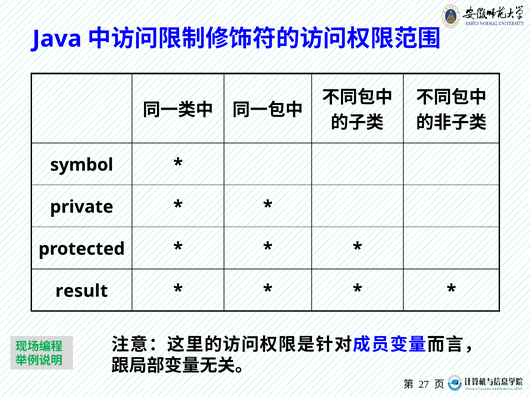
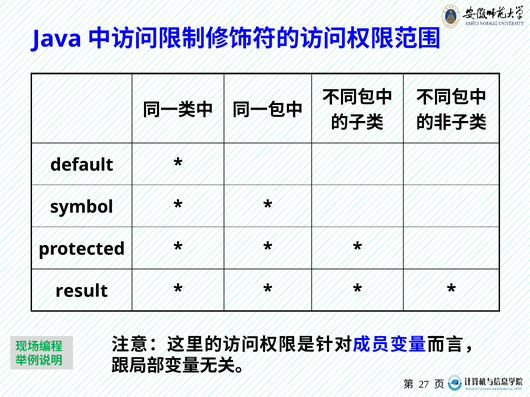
symbol: symbol -> default
private: private -> symbol
